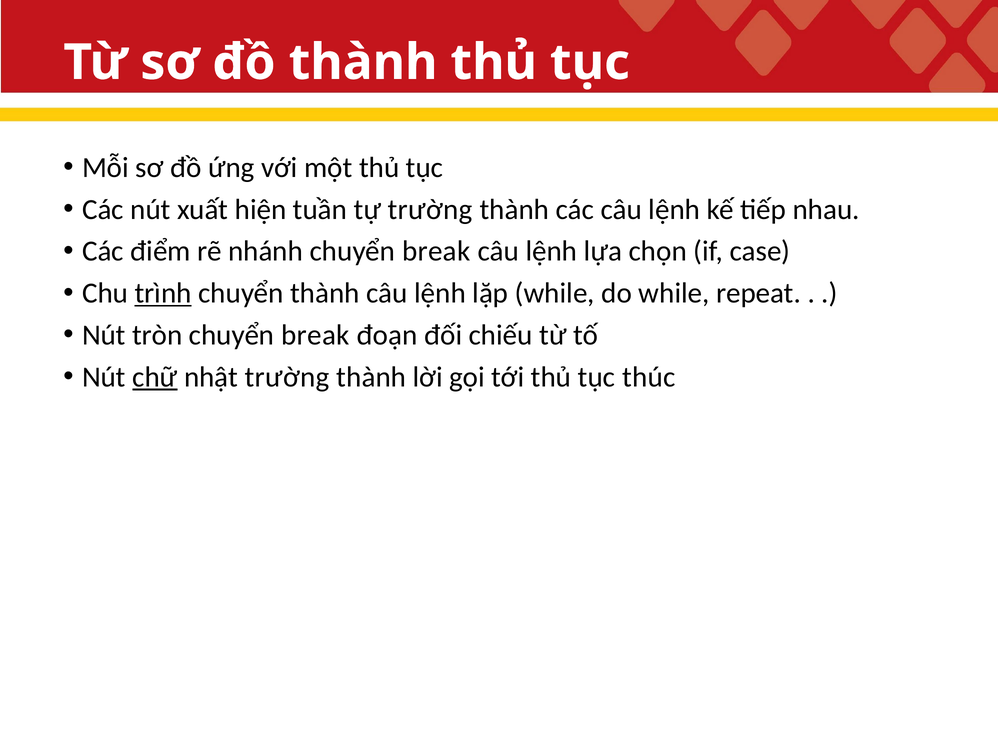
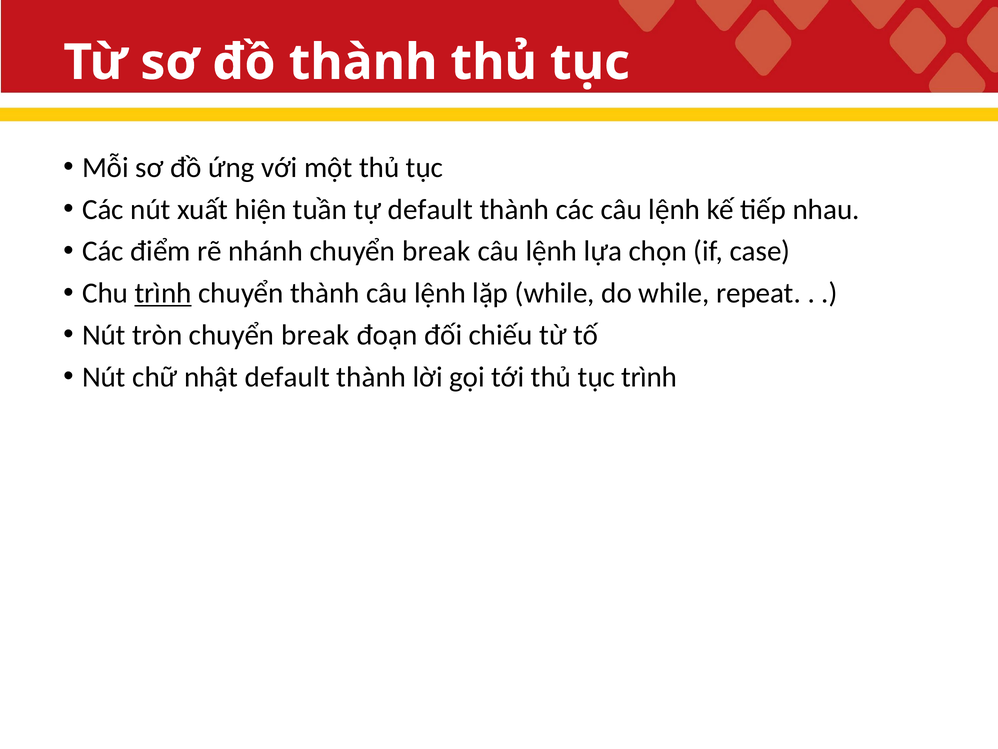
tự trường: trường -> default
chữ underline: present -> none
nhật trường: trường -> default
tục thúc: thúc -> trình
